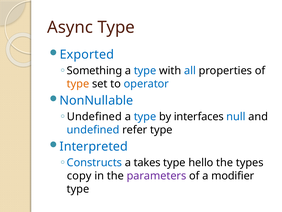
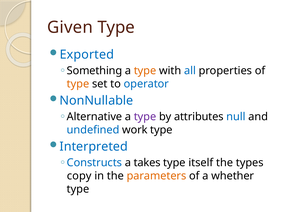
Async: Async -> Given
type at (145, 71) colour: blue -> orange
Undefined at (94, 116): Undefined -> Alternative
type at (145, 116) colour: blue -> purple
interfaces: interfaces -> attributes
refer: refer -> work
hello: hello -> itself
parameters colour: purple -> orange
modifier: modifier -> whether
